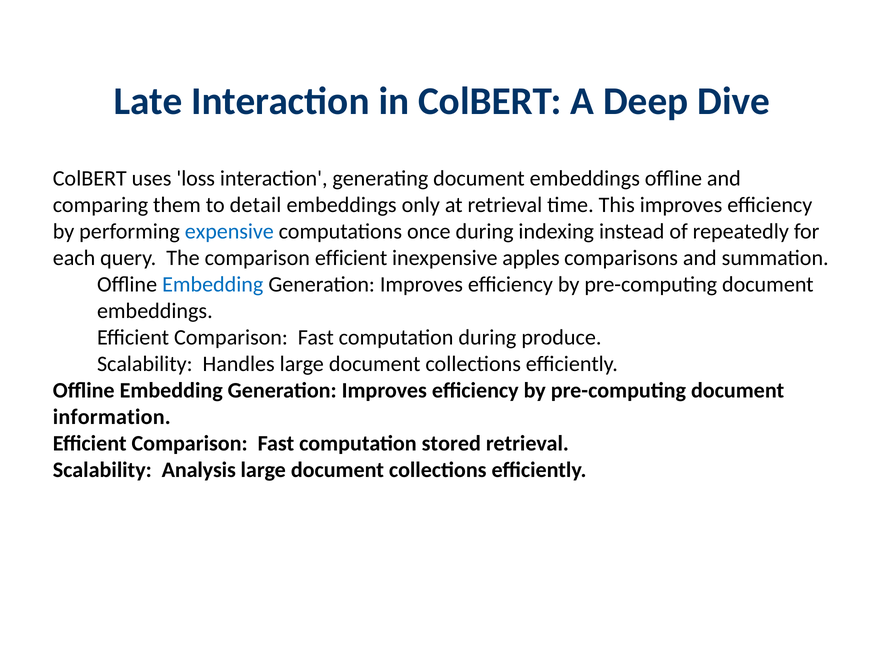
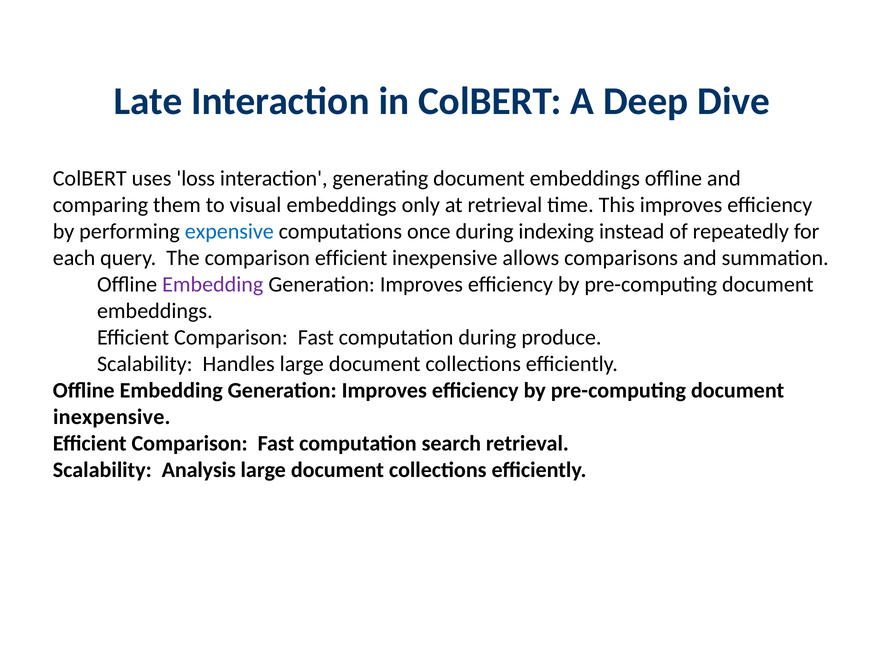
detail: detail -> visual
apples: apples -> allows
Embedding at (213, 284) colour: blue -> purple
information at (112, 417): information -> inexpensive
stored: stored -> search
